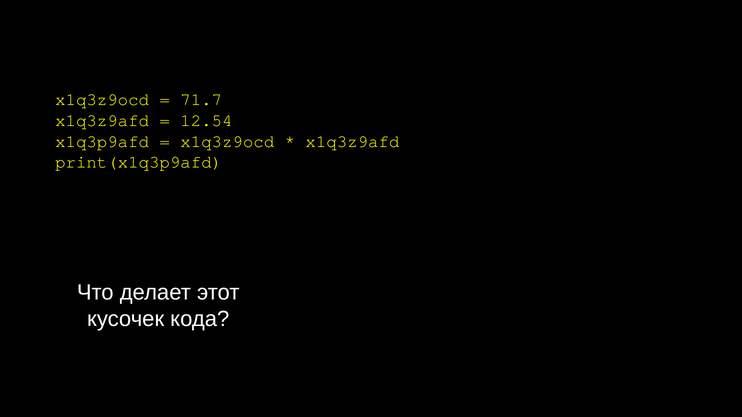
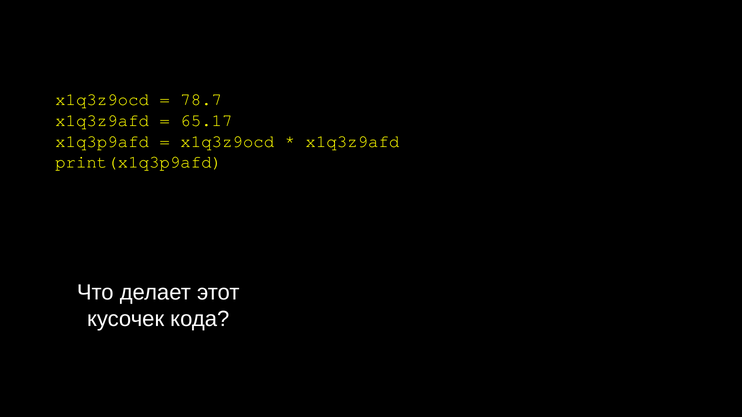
71.7: 71.7 -> 78.7
12.54: 12.54 -> 65.17
